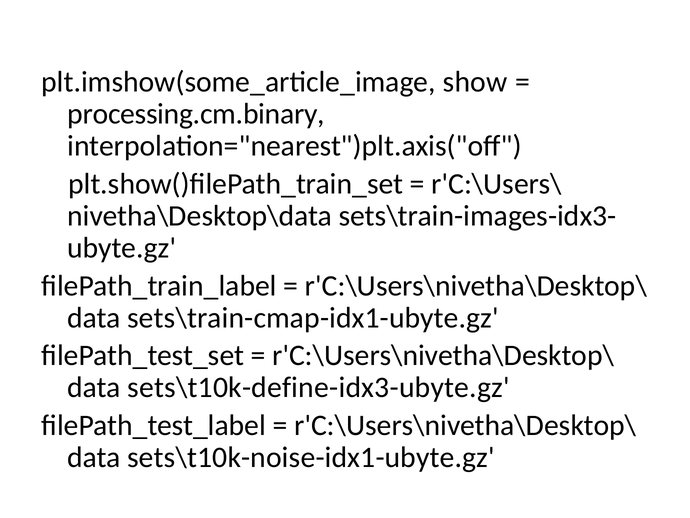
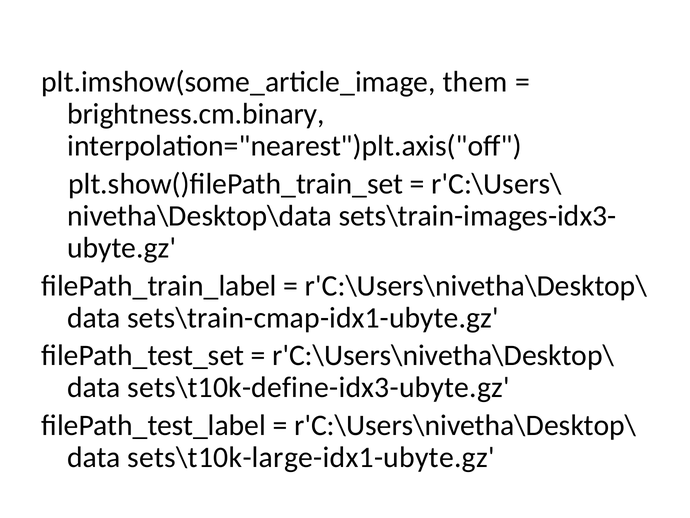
show: show -> them
processing.cm.binary: processing.cm.binary -> brightness.cm.binary
sets\t10k-noise-idx1-ubyte.gz: sets\t10k-noise-idx1-ubyte.gz -> sets\t10k-large-idx1-ubyte.gz
